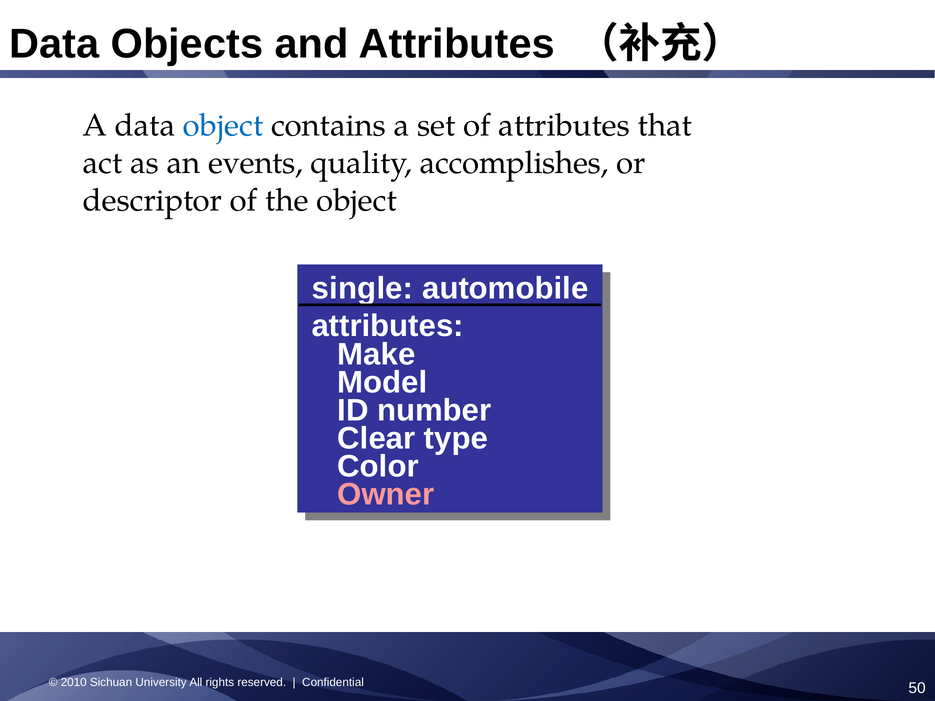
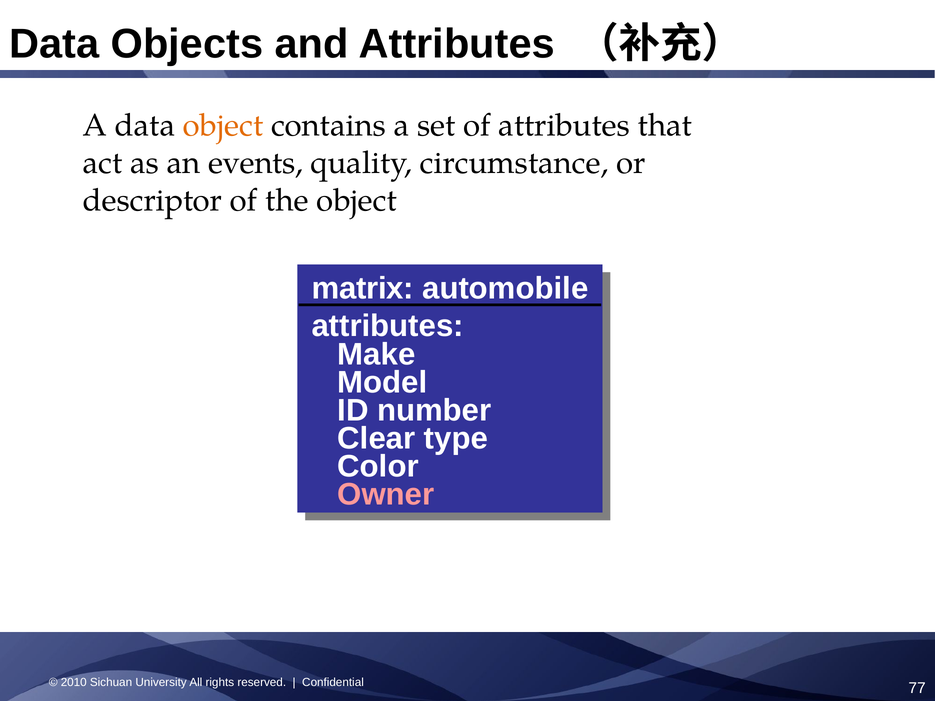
object at (223, 126) colour: blue -> orange
accomplishes: accomplishes -> circumstance
single: single -> matrix
50: 50 -> 77
